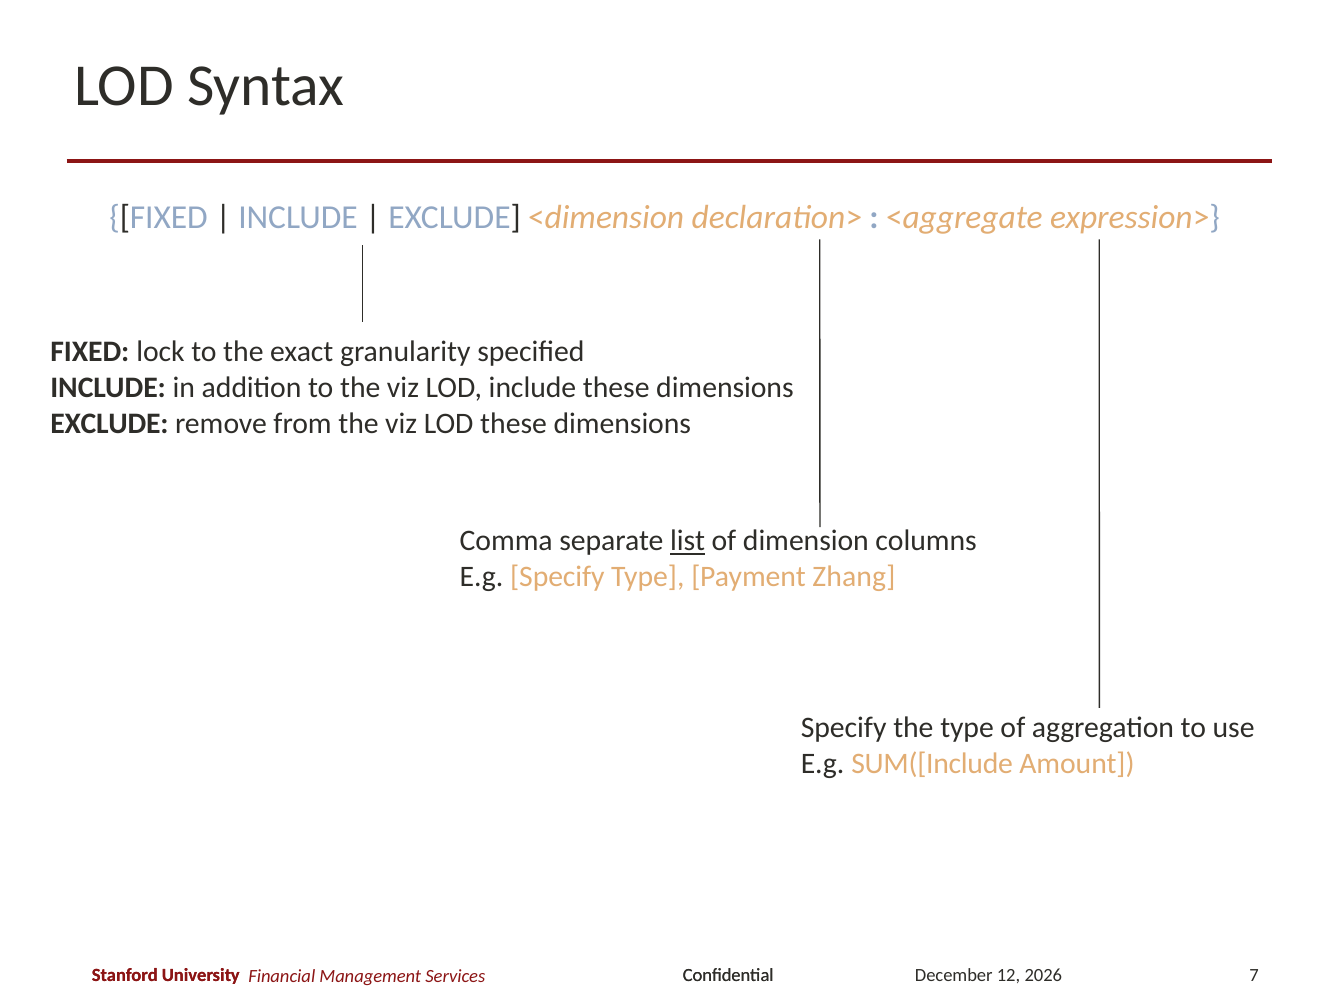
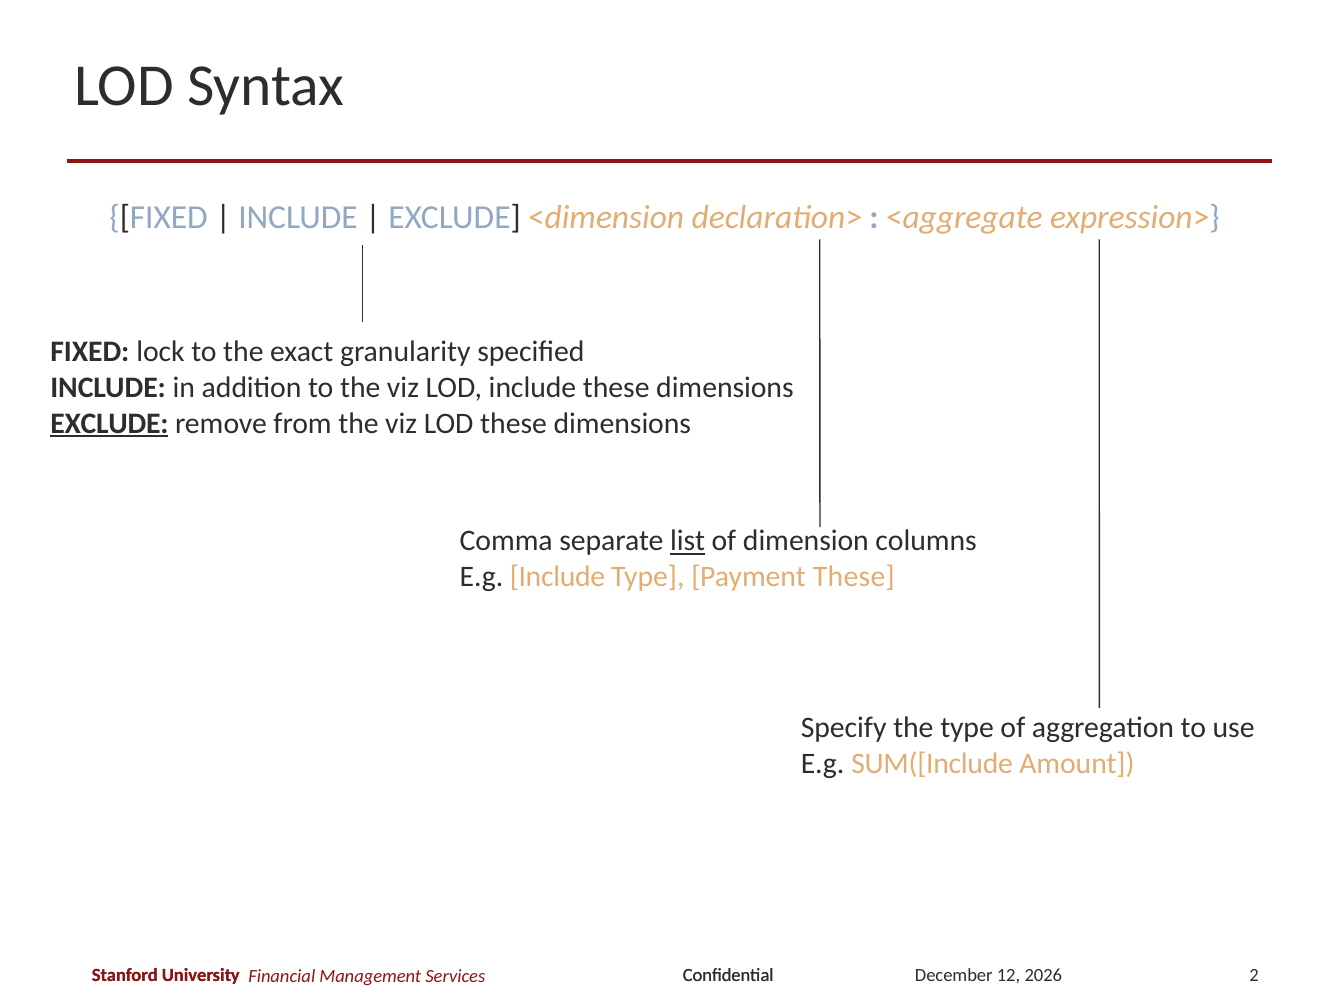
EXCLUDE at (109, 424) underline: none -> present
E.g Specify: Specify -> Include
Payment Zhang: Zhang -> These
7: 7 -> 2
